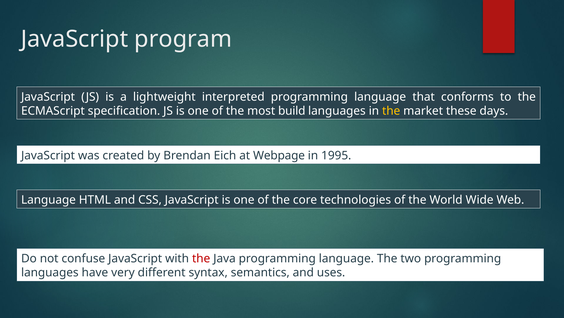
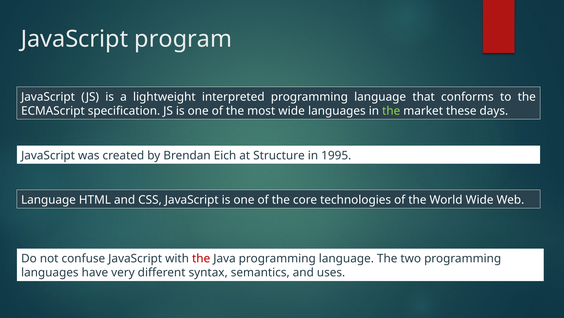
most build: build -> wide
the at (391, 111) colour: yellow -> light green
Webpage: Webpage -> Structure
